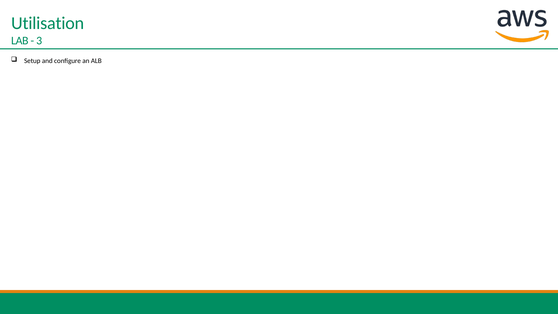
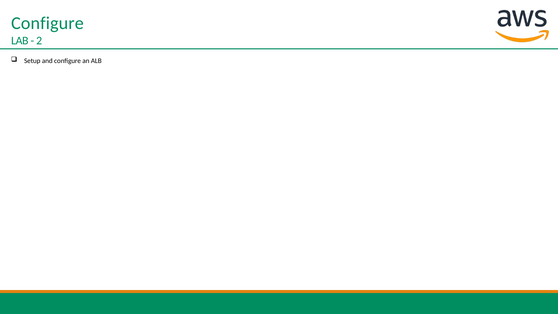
Utilisation at (48, 23): Utilisation -> Configure
3: 3 -> 2
